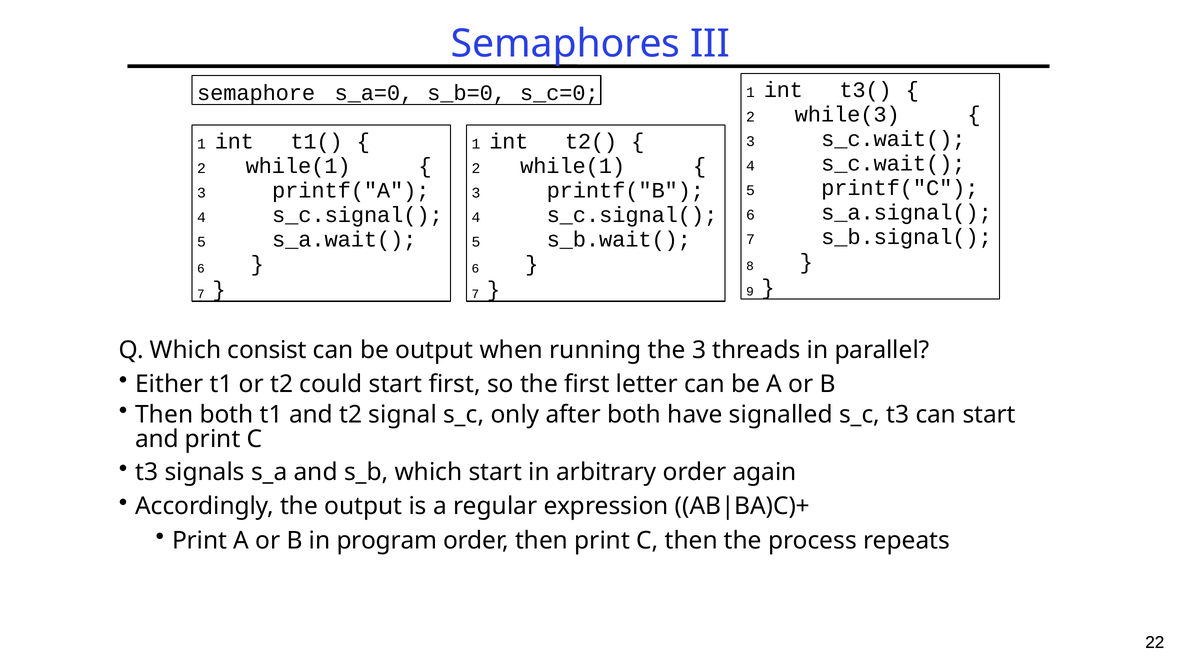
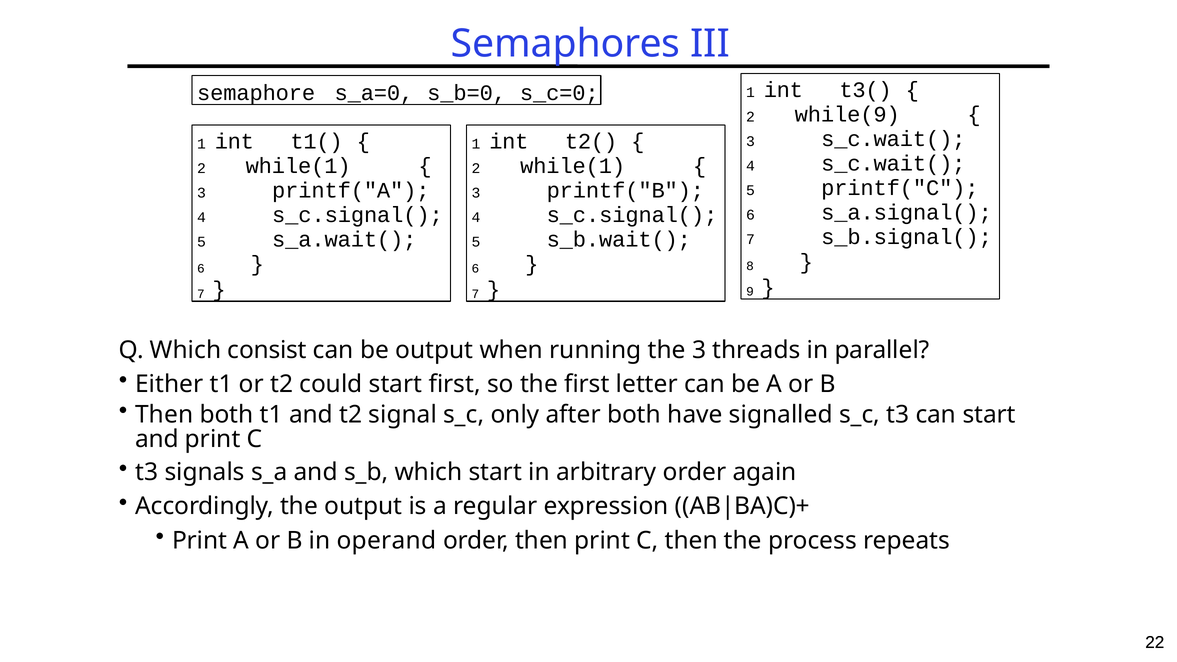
while(3: while(3 -> while(9
program: program -> operand
